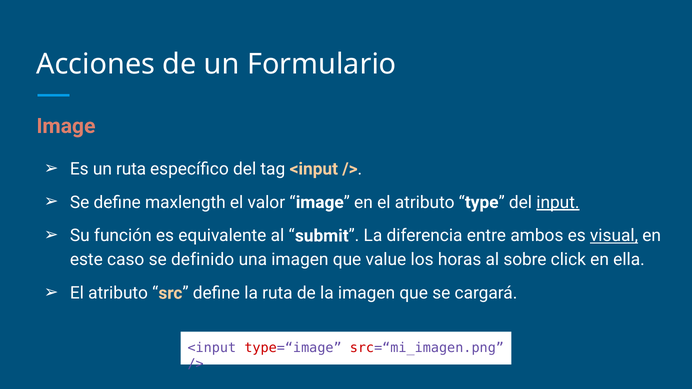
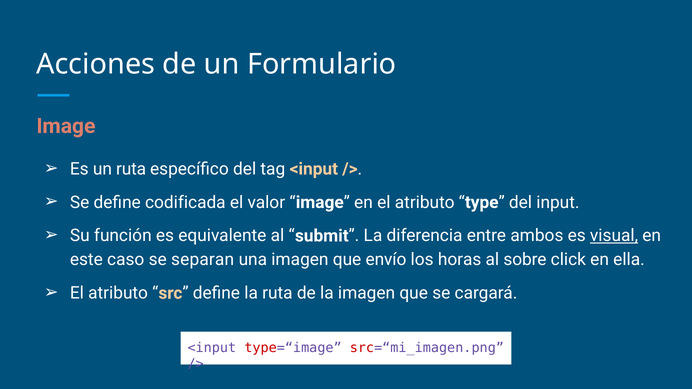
maxlength: maxlength -> codificada
input underline: present -> none
definido: definido -> separan
value: value -> envío
